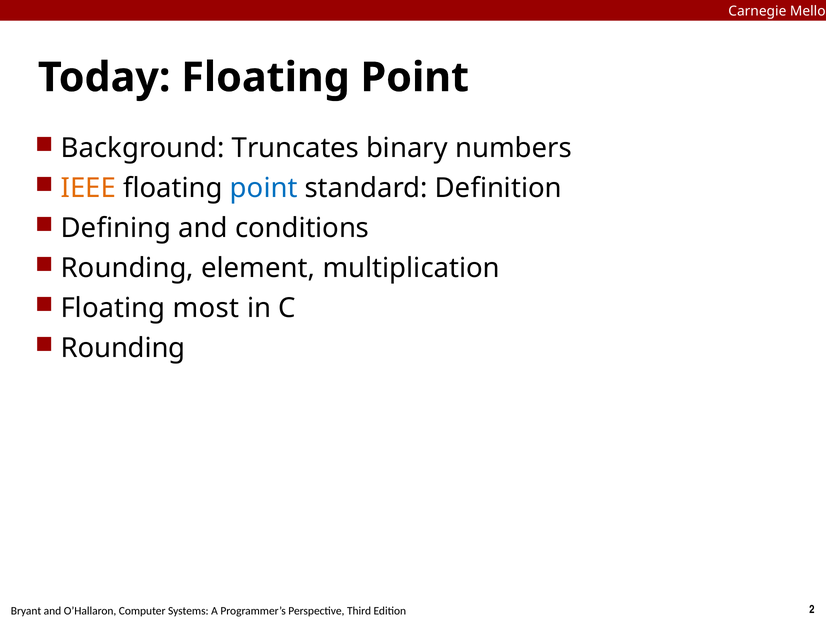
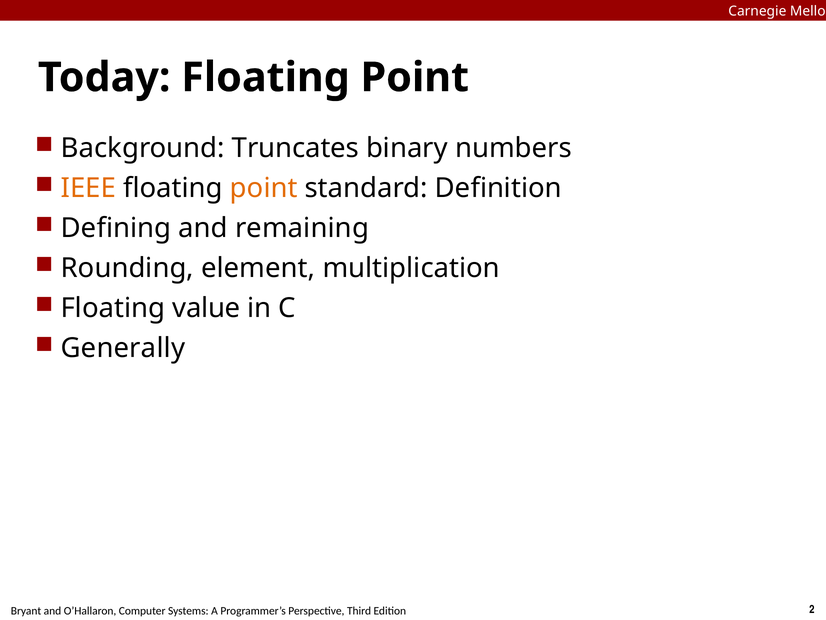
point at (264, 188) colour: blue -> orange
conditions: conditions -> remaining
most: most -> value
Rounding at (123, 348): Rounding -> Generally
